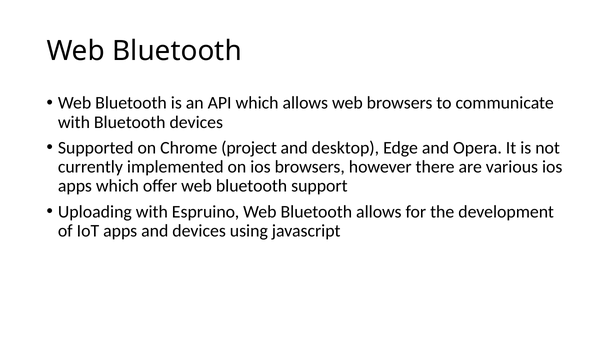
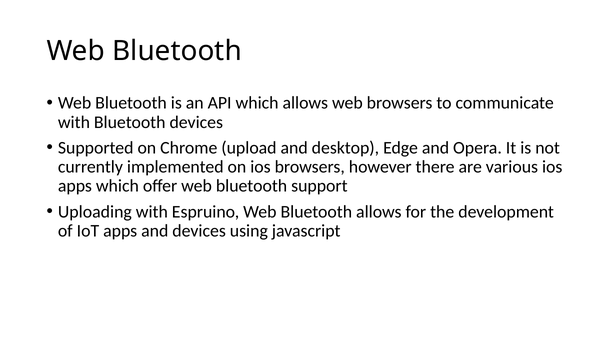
project: project -> upload
